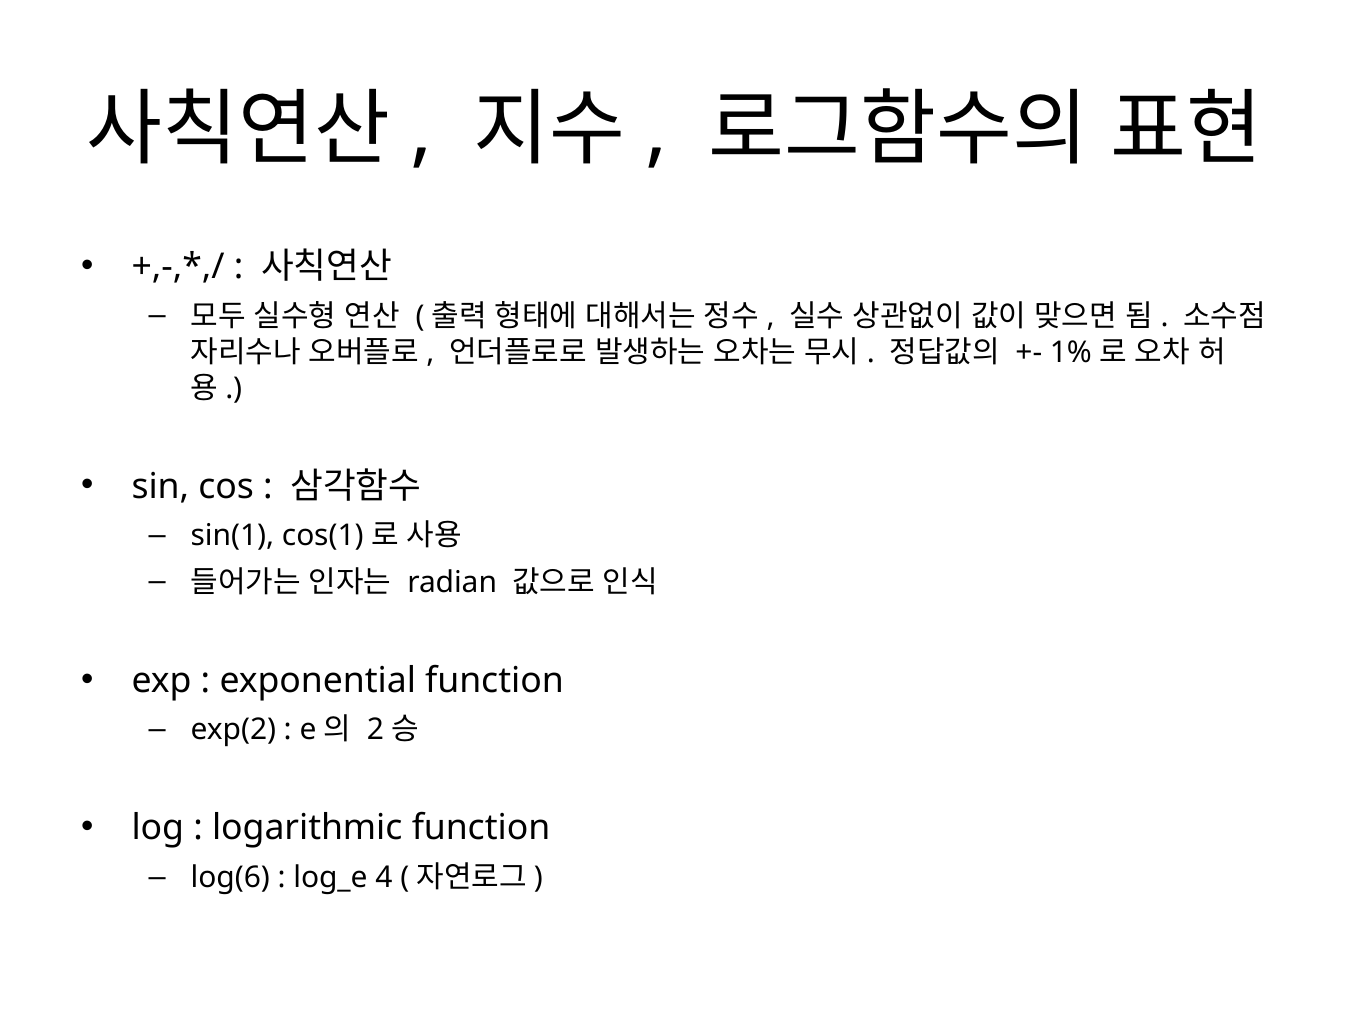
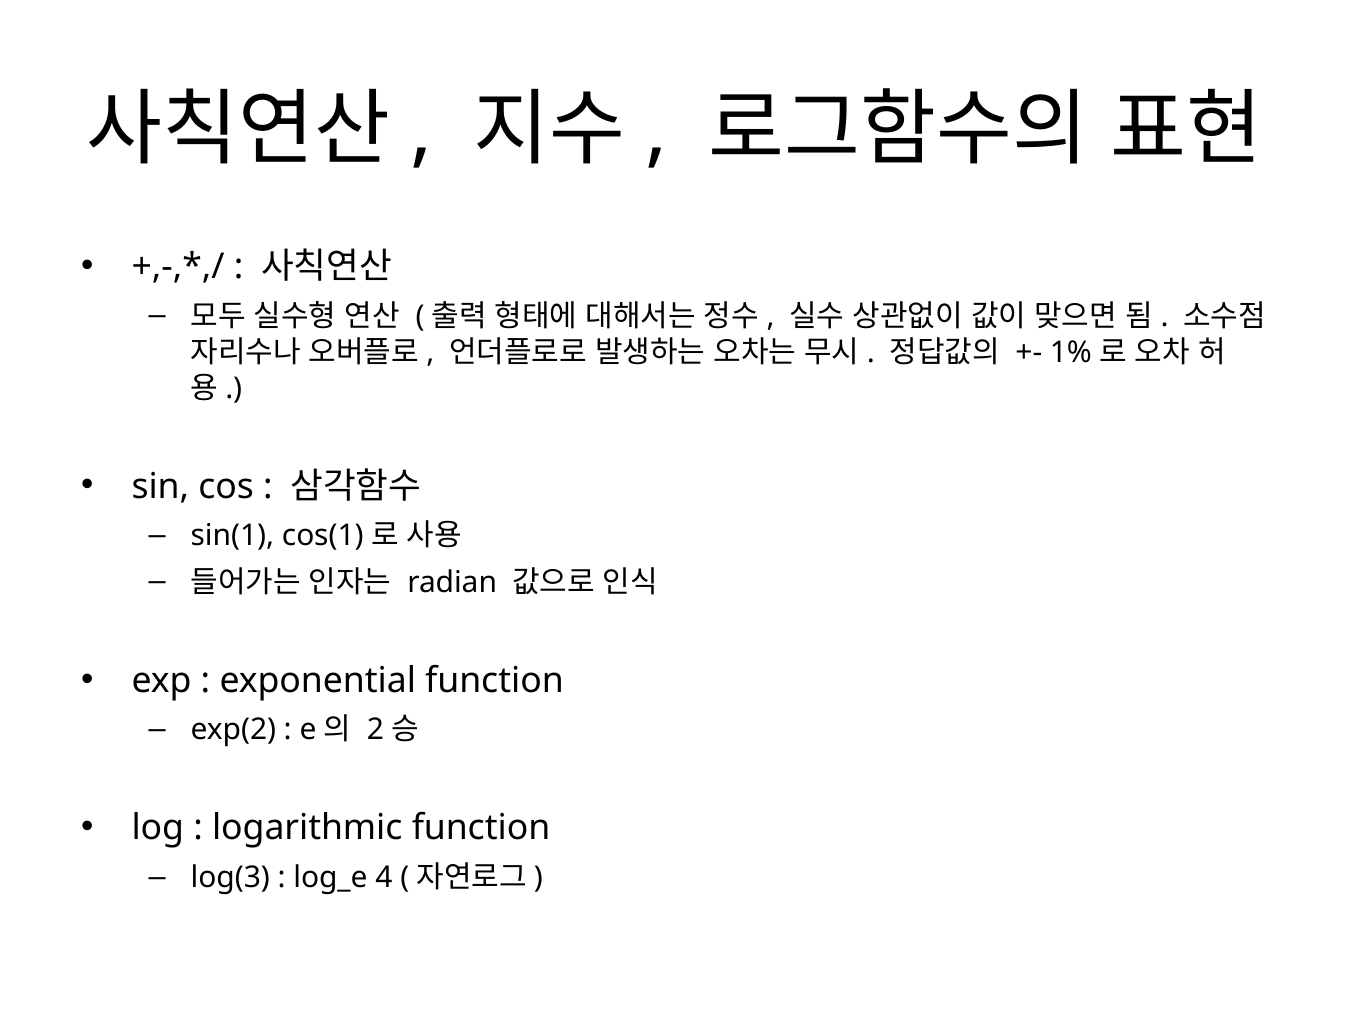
log(6: log(6 -> log(3
